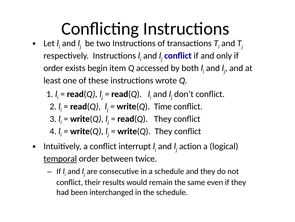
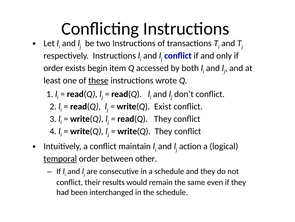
these underline: none -> present
Time: Time -> Exist
interrupt: interrupt -> maintain
twice: twice -> other
